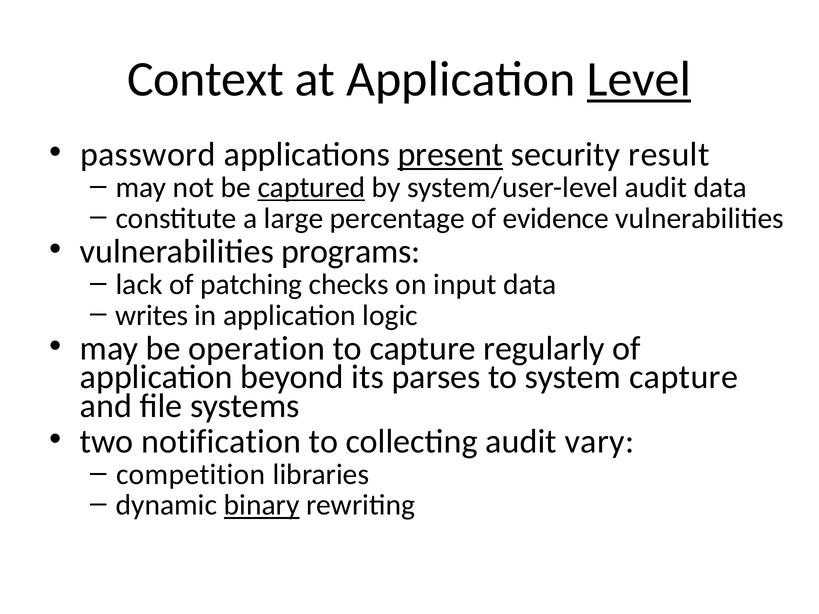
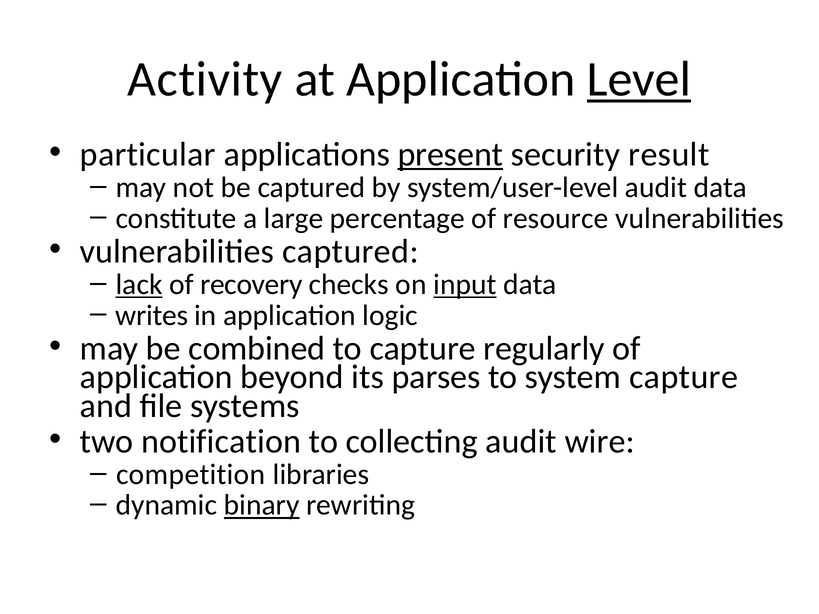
Context: Context -> Activity
password: password -> particular
captured at (311, 188) underline: present -> none
evidence: evidence -> resource
vulnerabilities programs: programs -> captured
lack underline: none -> present
patching: patching -> recovery
input underline: none -> present
operation: operation -> combined
vary: vary -> wire
